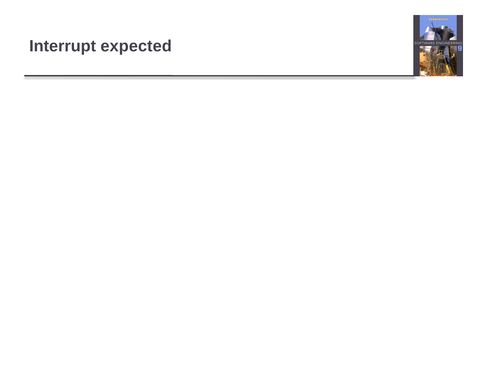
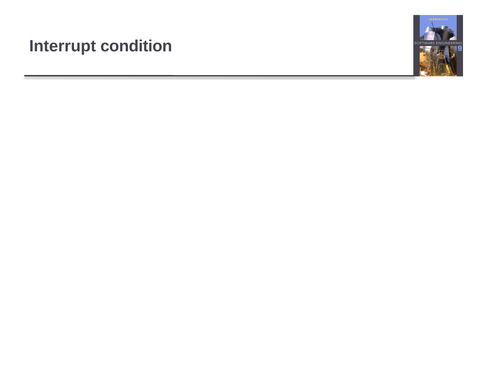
expected: expected -> condition
